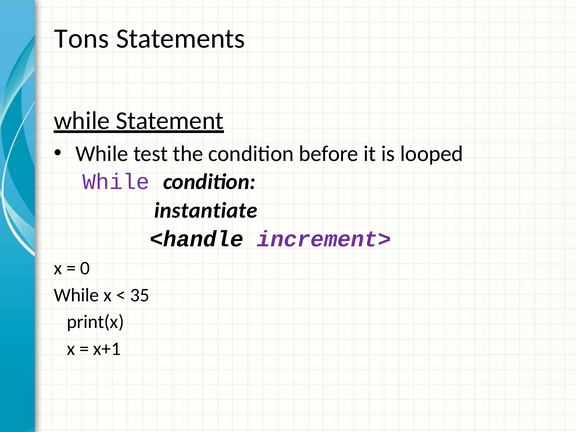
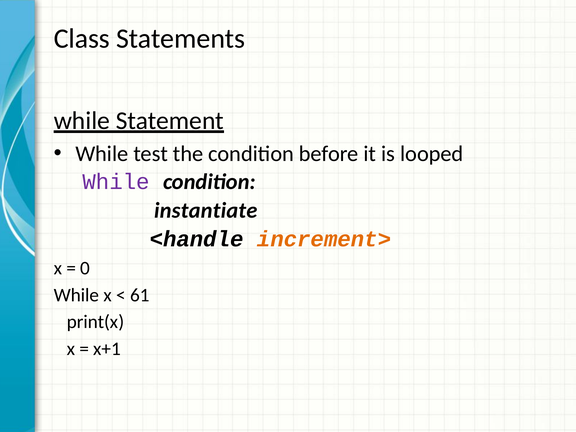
Tons: Tons -> Class
increment> colour: purple -> orange
35: 35 -> 61
